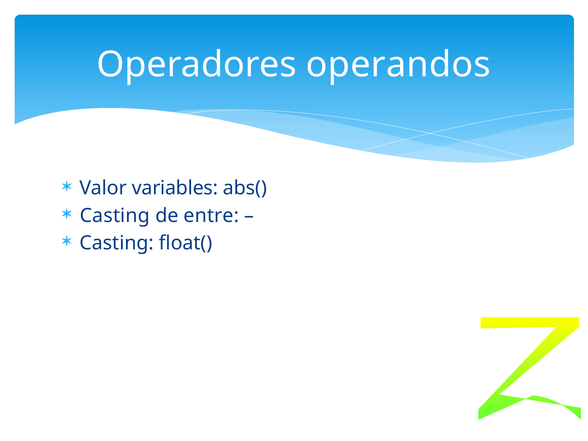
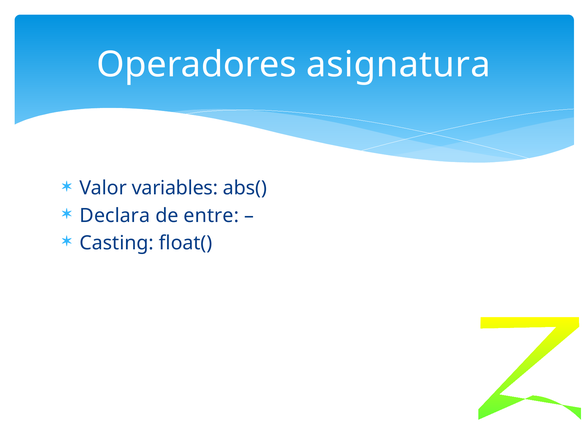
operandos: operandos -> asignatura
Casting at (115, 216): Casting -> Declara
